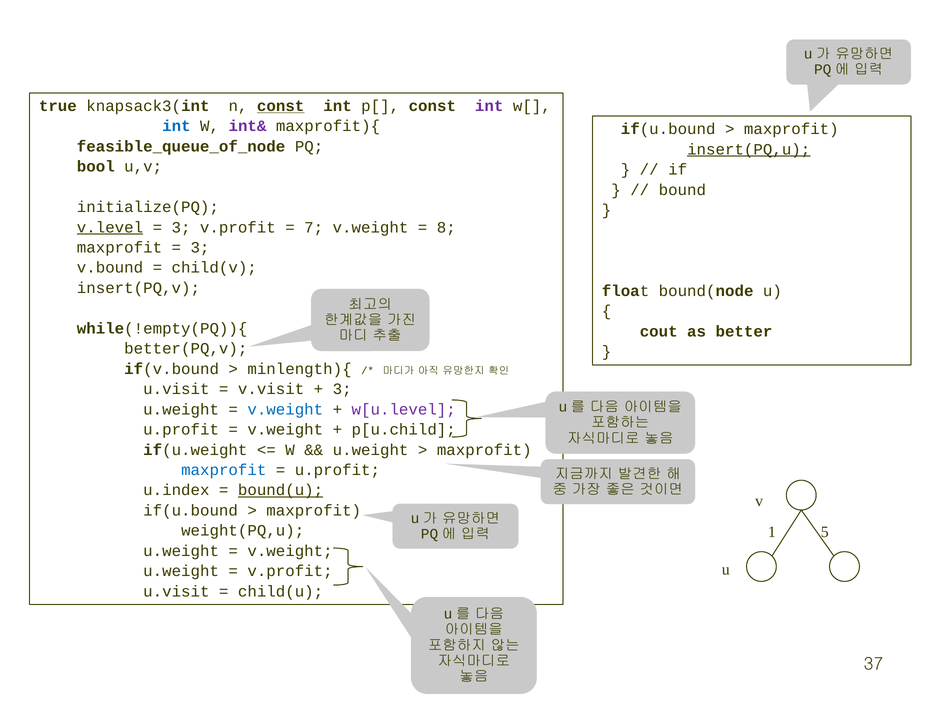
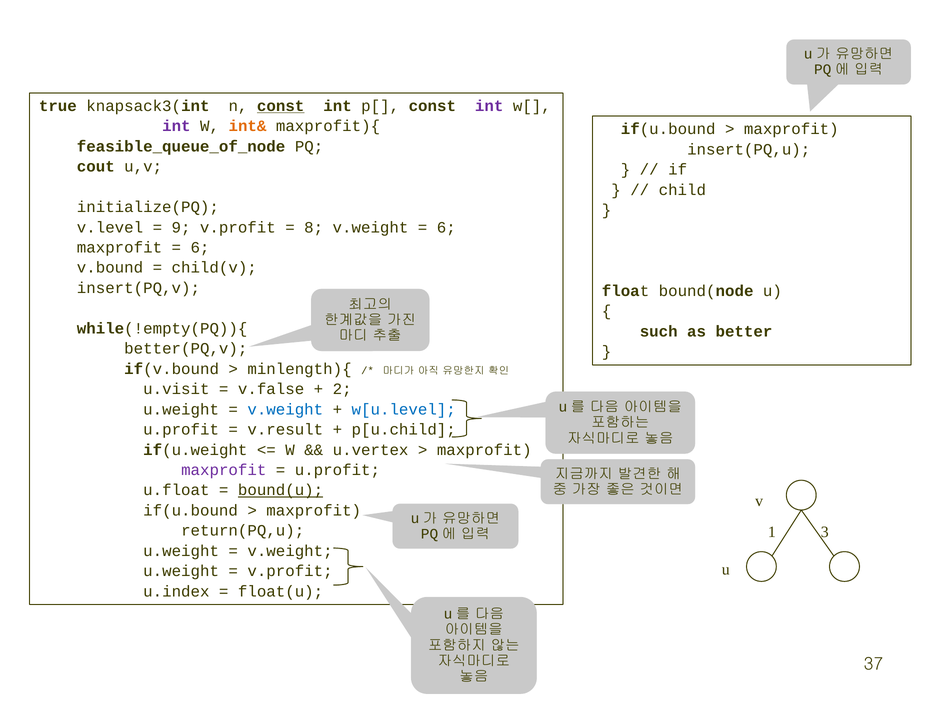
int at (176, 126) colour: blue -> purple
int& colour: purple -> orange
insert(PQ,u underline: present -> none
bool: bool -> cout
bound: bound -> child
v.level underline: present -> none
3 at (181, 227): 3 -> 9
7: 7 -> 8
8 at (446, 227): 8 -> 6
3 at (200, 248): 3 -> 6
cout: cout -> such
v.visit: v.visit -> v.false
3 at (342, 389): 3 -> 2
w[u.level colour: purple -> blue
v.weight at (285, 430): v.weight -> v.result
u.weight at (371, 450): u.weight -> u.vertex
maxprofit at (224, 470) colour: blue -> purple
u.index: u.index -> u.float
5: 5 -> 3
weight(PQ,u: weight(PQ,u -> return(PQ,u
u.visit at (176, 591): u.visit -> u.index
child(u: child(u -> float(u
